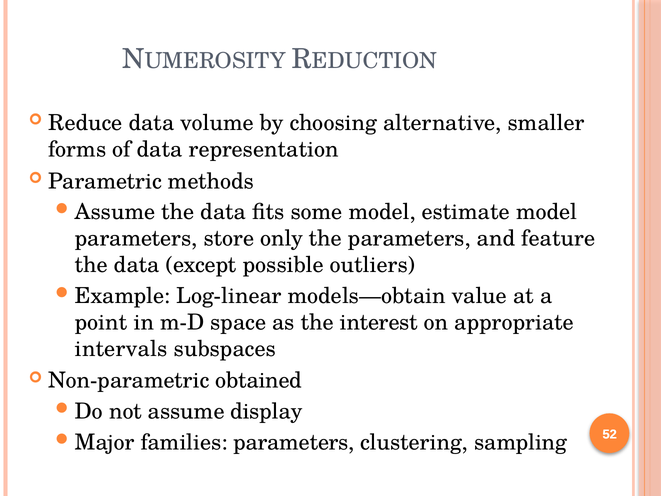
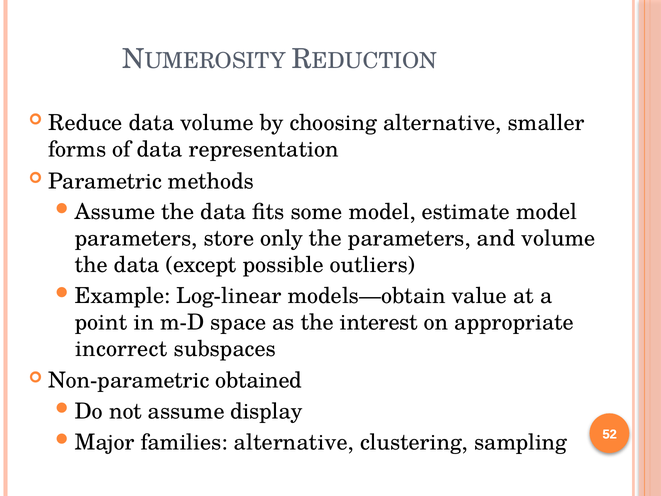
and feature: feature -> volume
intervals: intervals -> incorrect
families parameters: parameters -> alternative
